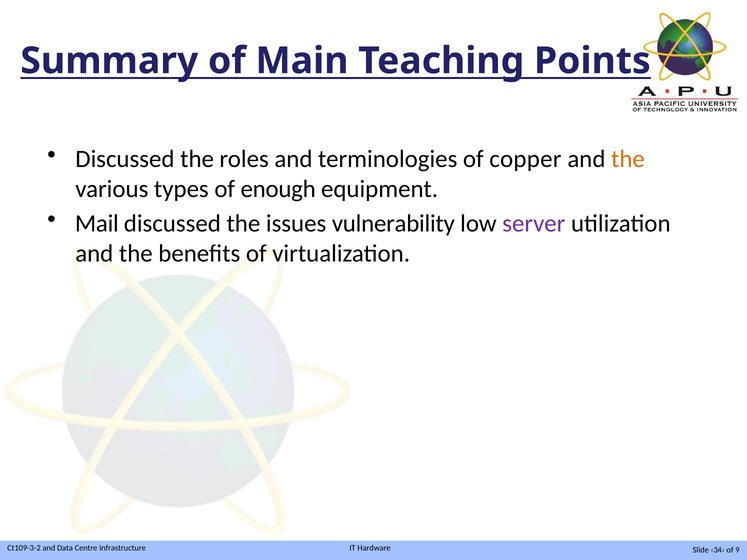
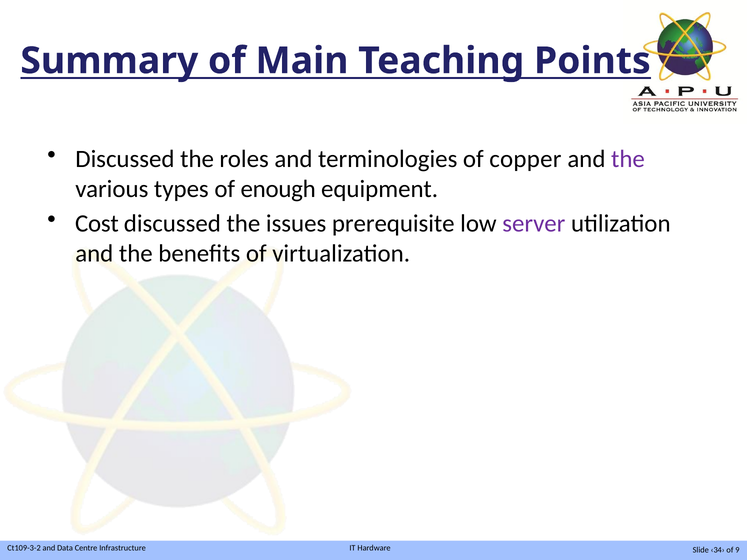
the at (628, 159) colour: orange -> purple
Mail: Mail -> Cost
vulnerability: vulnerability -> prerequisite
